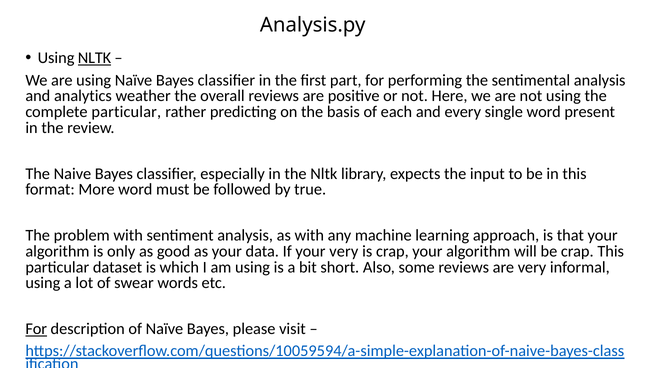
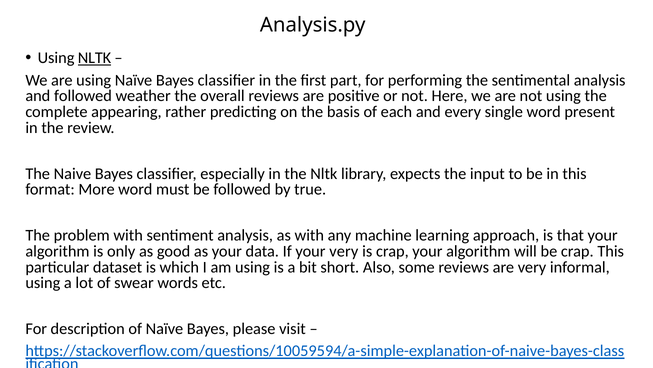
and analytics: analytics -> followed
complete particular: particular -> appearing
For at (36, 328) underline: present -> none
